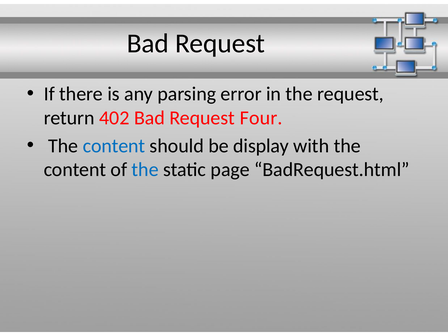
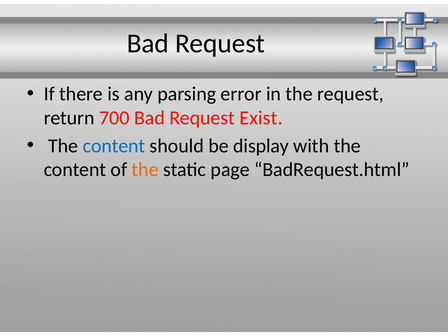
402: 402 -> 700
Four: Four -> Exist
the at (145, 170) colour: blue -> orange
